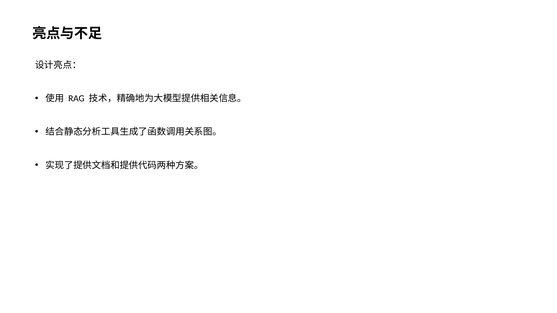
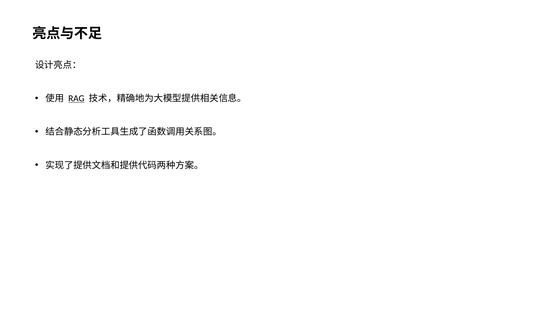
RAG underline: none -> present
